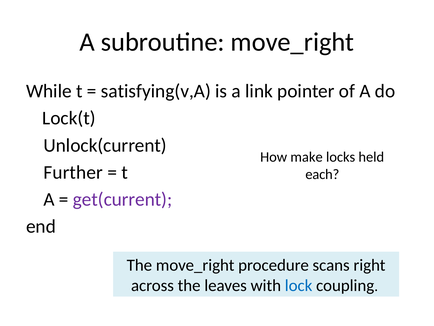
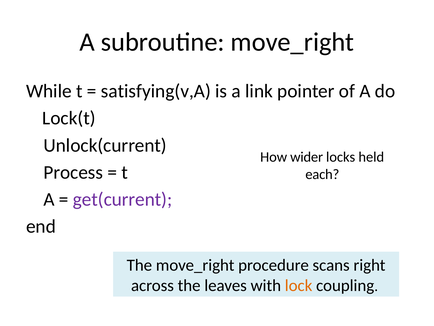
make: make -> wider
Further: Further -> Process
lock colour: blue -> orange
